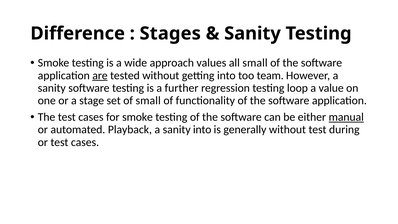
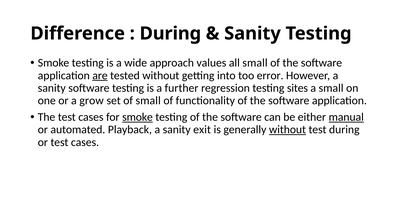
Stages at (170, 33): Stages -> During
team: team -> error
loop: loop -> sites
a value: value -> small
stage: stage -> grow
smoke at (138, 117) underline: none -> present
sanity into: into -> exit
without at (287, 130) underline: none -> present
